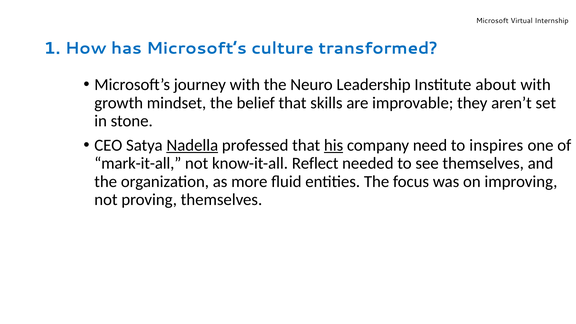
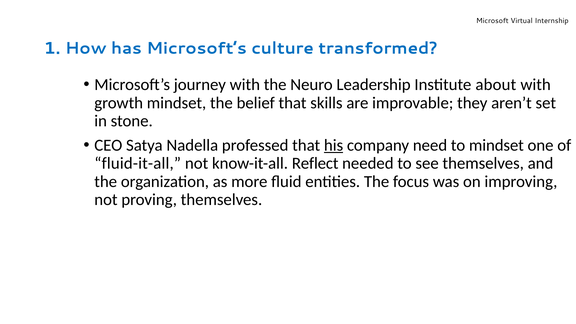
Nadella underline: present -> none
to inspires: inspires -> mindset
mark-it-all: mark-it-all -> fluid-it-all
